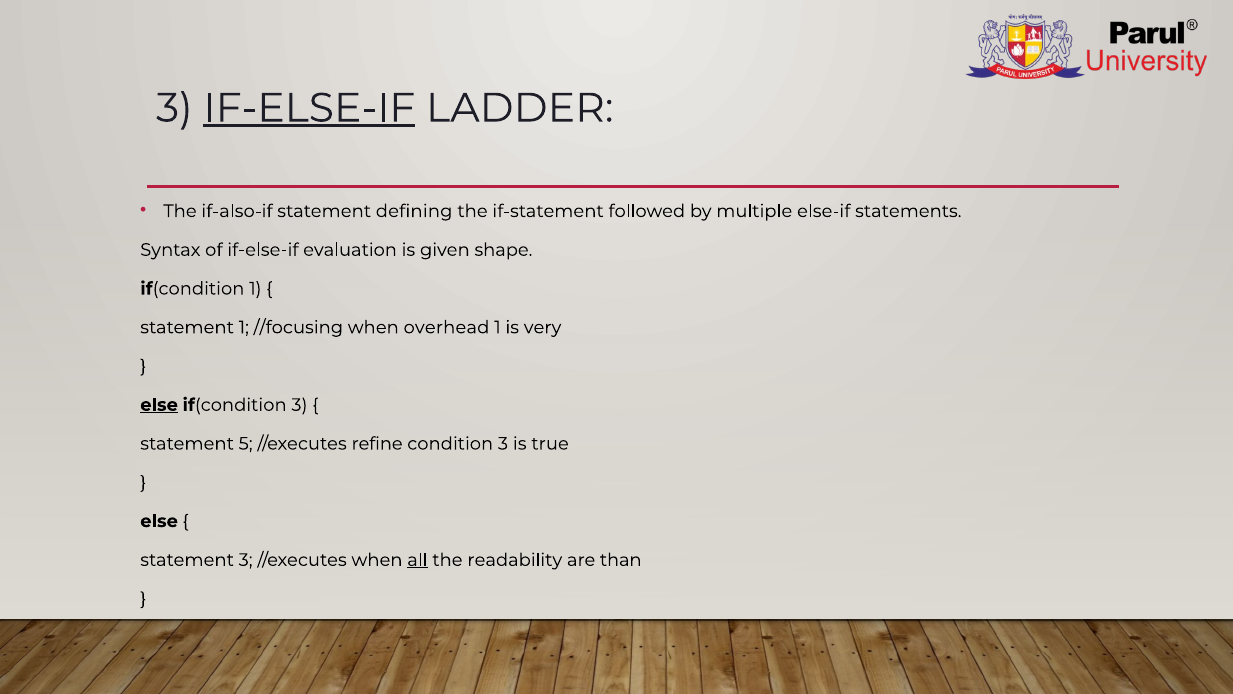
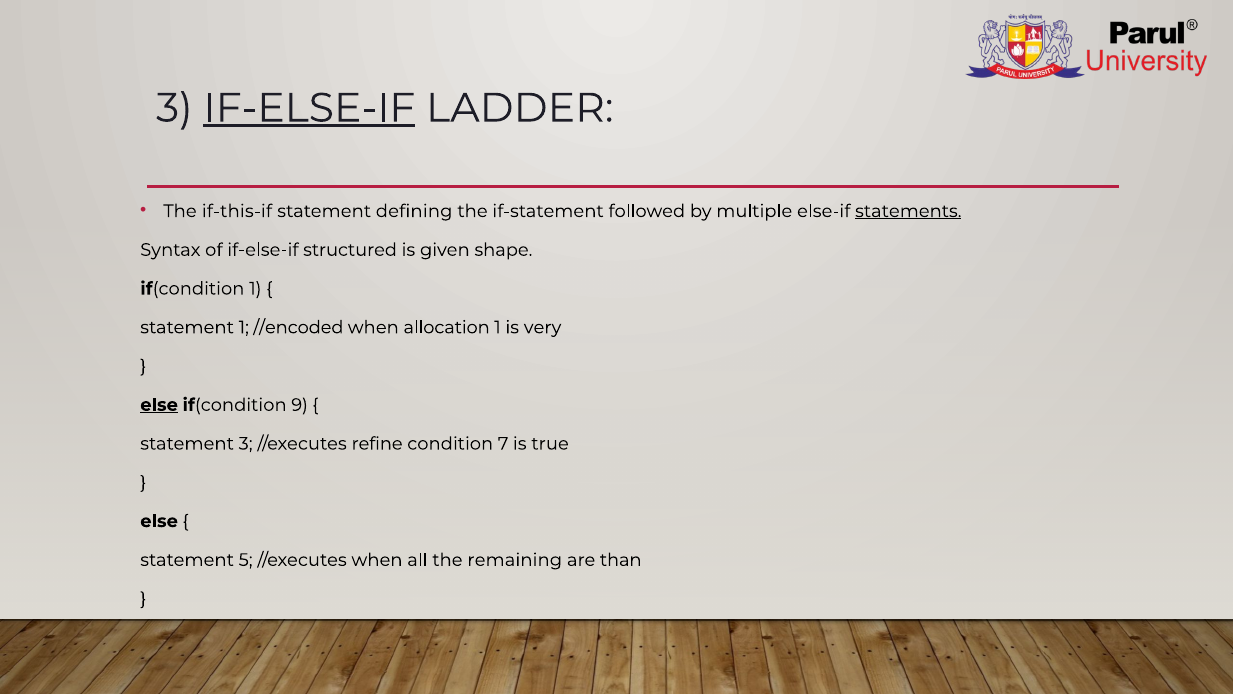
if-also-if: if-also-if -> if-this-if
statements underline: none -> present
evaluation: evaluation -> structured
//focusing: //focusing -> //encoded
overhead: overhead -> allocation
if(condition 3: 3 -> 9
statement 5: 5 -> 3
condition 3: 3 -> 7
statement 3: 3 -> 5
all underline: present -> none
readability: readability -> remaining
